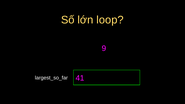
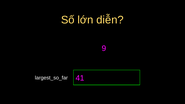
loop: loop -> diễn
